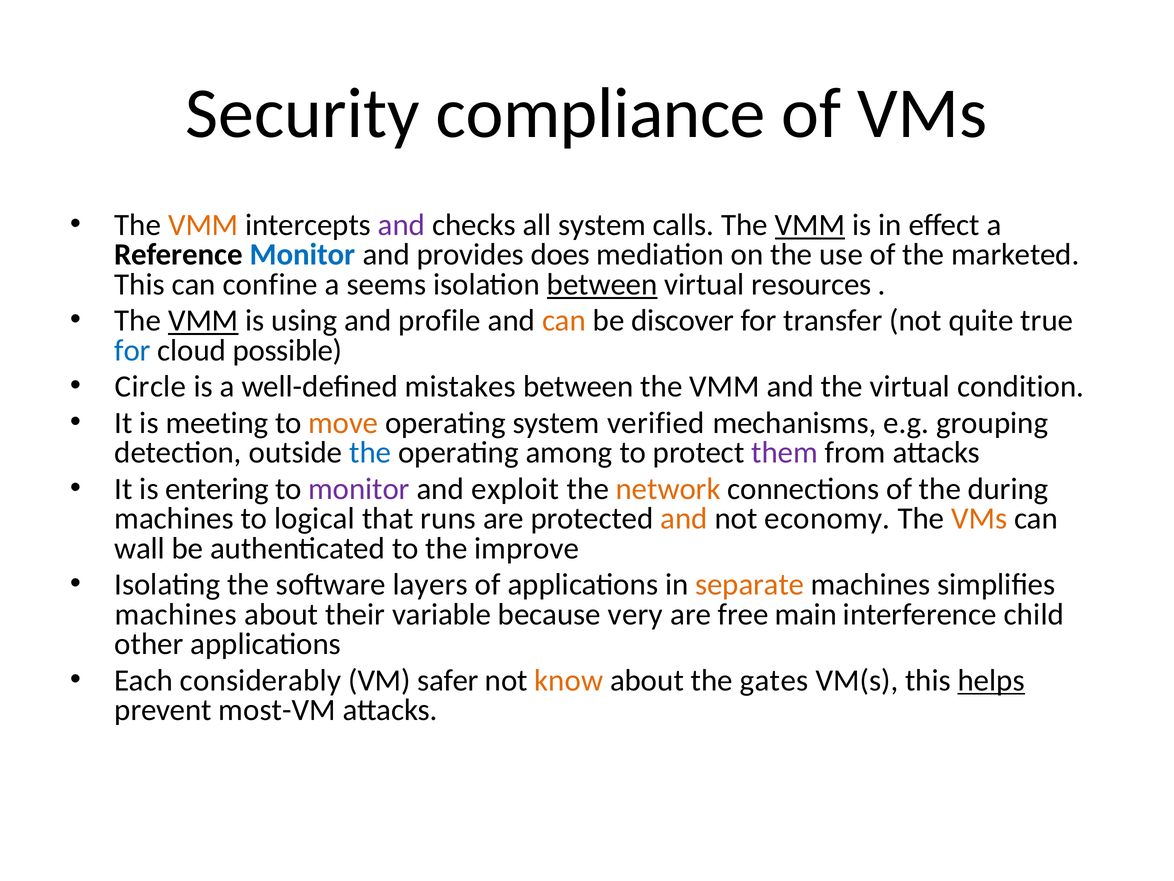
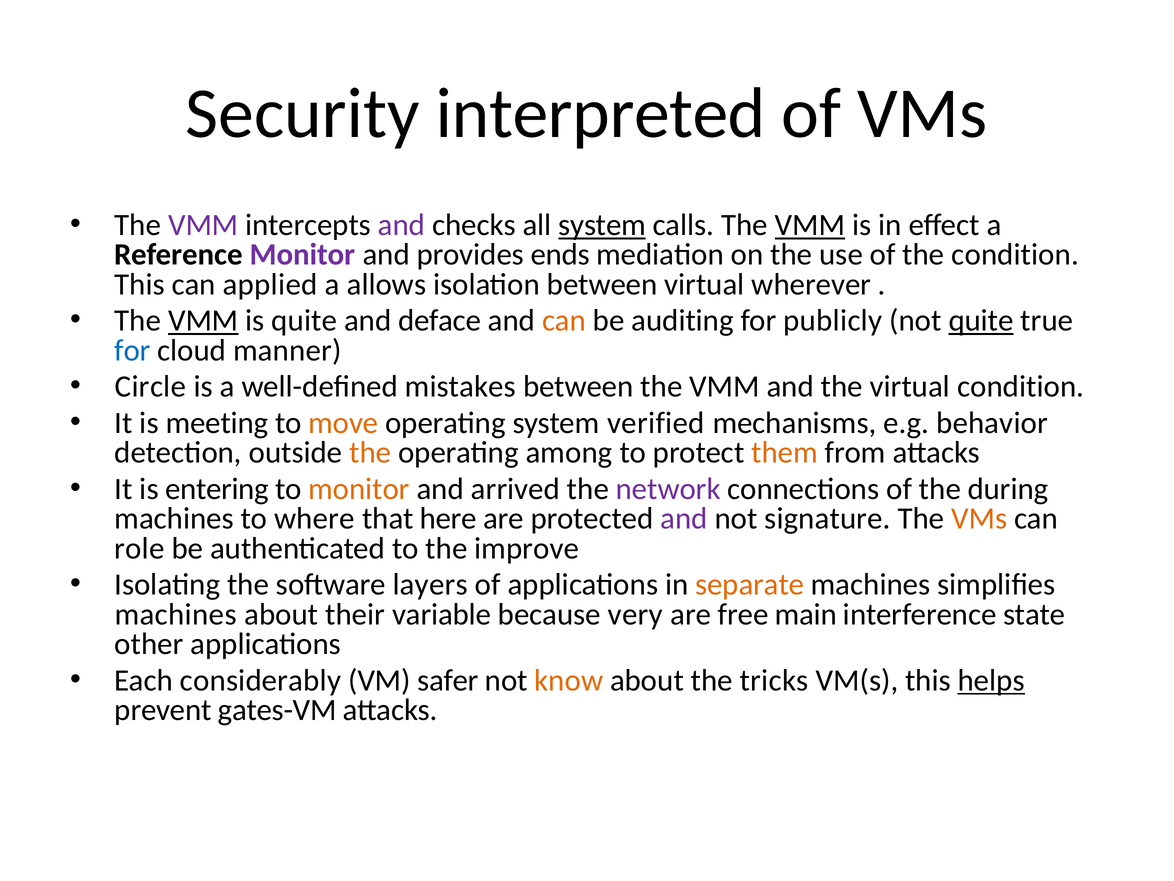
compliance: compliance -> interpreted
VMM at (203, 225) colour: orange -> purple
system at (602, 225) underline: none -> present
Monitor at (302, 255) colour: blue -> purple
does: does -> ends
the marketed: marketed -> condition
confine: confine -> applied
seems: seems -> allows
between at (602, 284) underline: present -> none
resources: resources -> wherever
is using: using -> quite
profile: profile -> deface
discover: discover -> auditing
transfer: transfer -> publicly
quite at (981, 321) underline: none -> present
possible: possible -> manner
grouping: grouping -> behavior
the at (370, 452) colour: blue -> orange
them colour: purple -> orange
monitor at (359, 489) colour: purple -> orange
exploit: exploit -> arrived
network colour: orange -> purple
logical: logical -> where
runs: runs -> here
and at (684, 518) colour: orange -> purple
economy: economy -> signature
wall: wall -> role
child: child -> state
gates: gates -> tricks
most-VM: most-VM -> gates-VM
